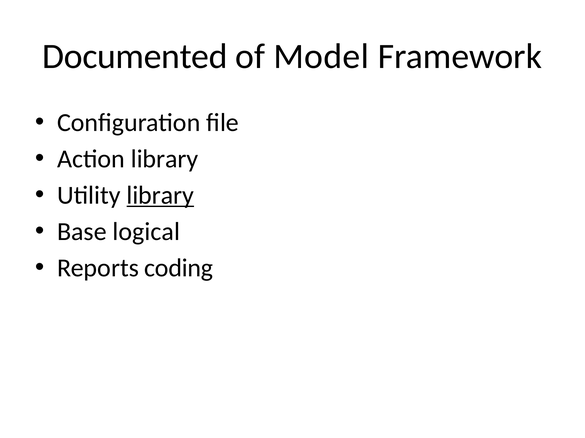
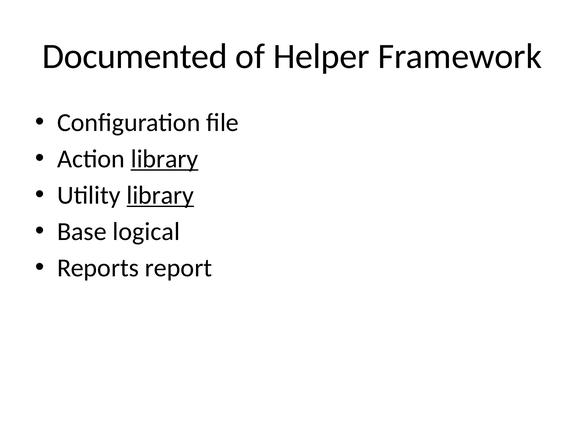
Model: Model -> Helper
library at (165, 159) underline: none -> present
coding: coding -> report
